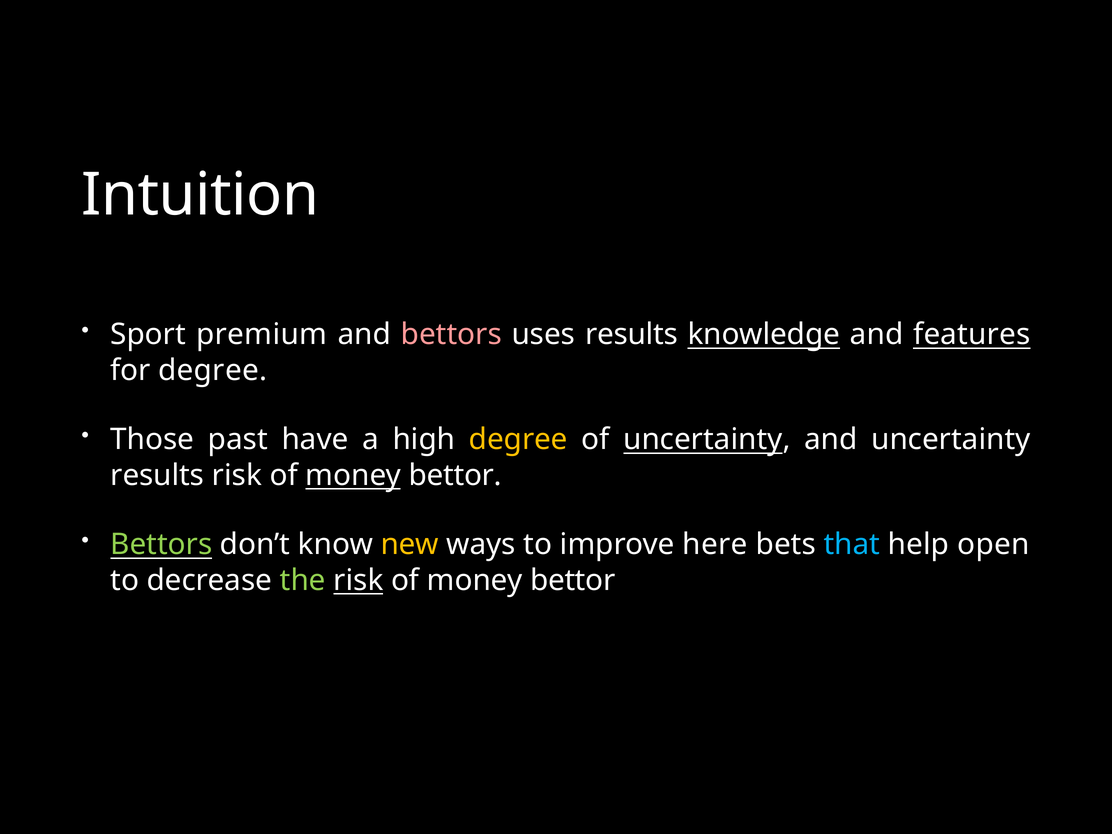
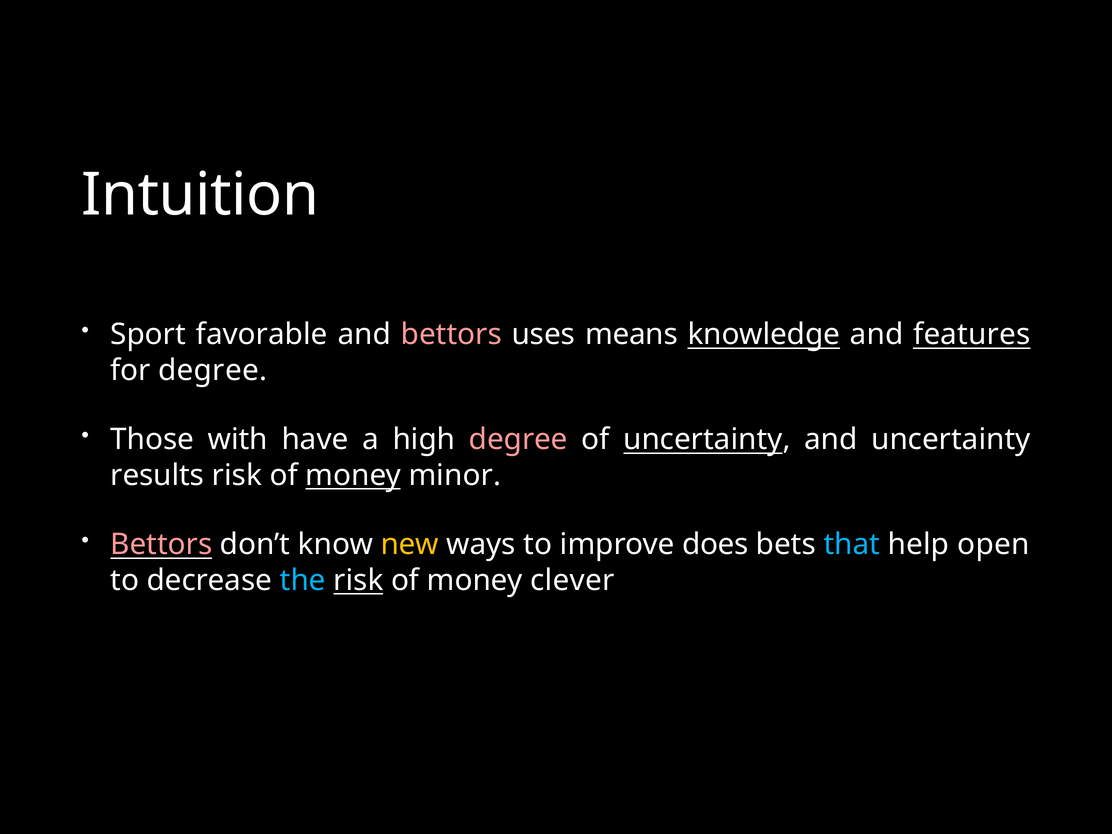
premium: premium -> favorable
uses results: results -> means
past: past -> with
degree at (518, 440) colour: yellow -> pink
bettor at (455, 475): bettor -> minor
Bettors at (161, 545) colour: light green -> pink
here: here -> does
the colour: light green -> light blue
bettor at (573, 580): bettor -> clever
